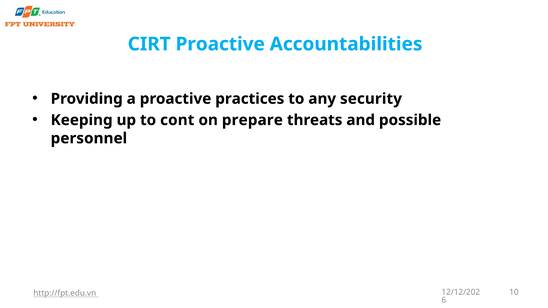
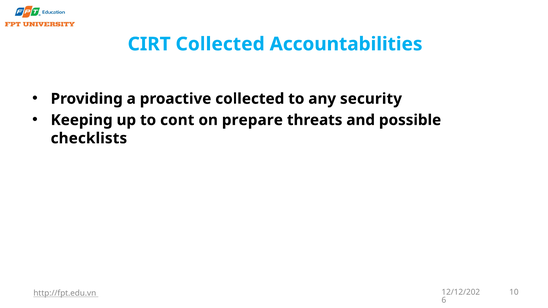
CIRT Proactive: Proactive -> Collected
proactive practices: practices -> collected
personnel: personnel -> checklists
